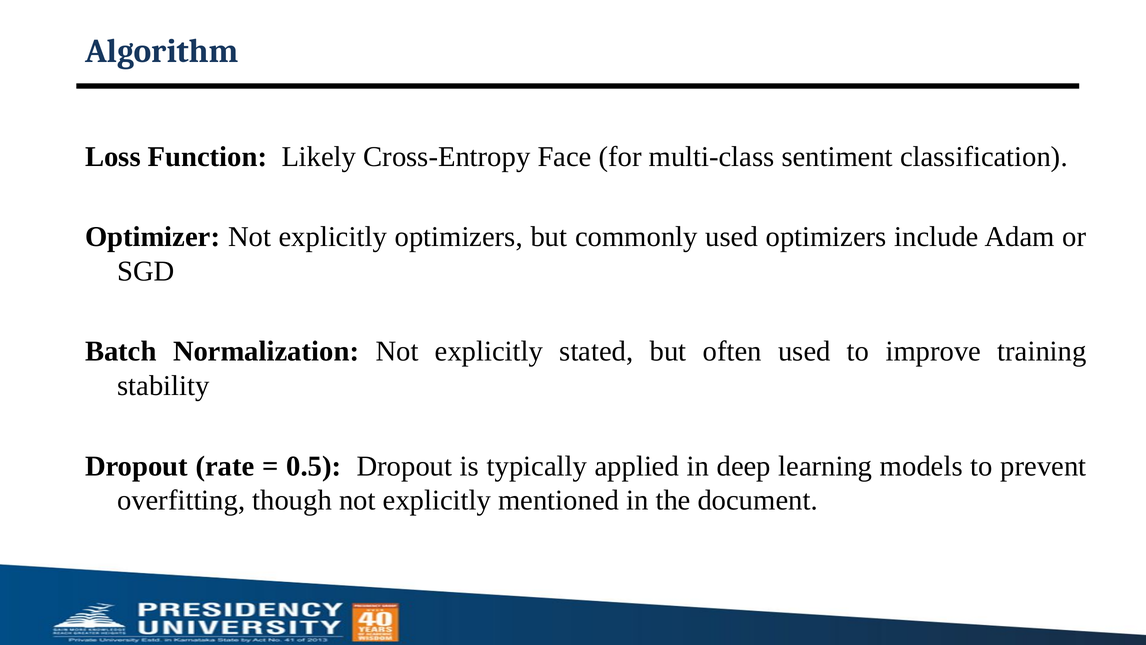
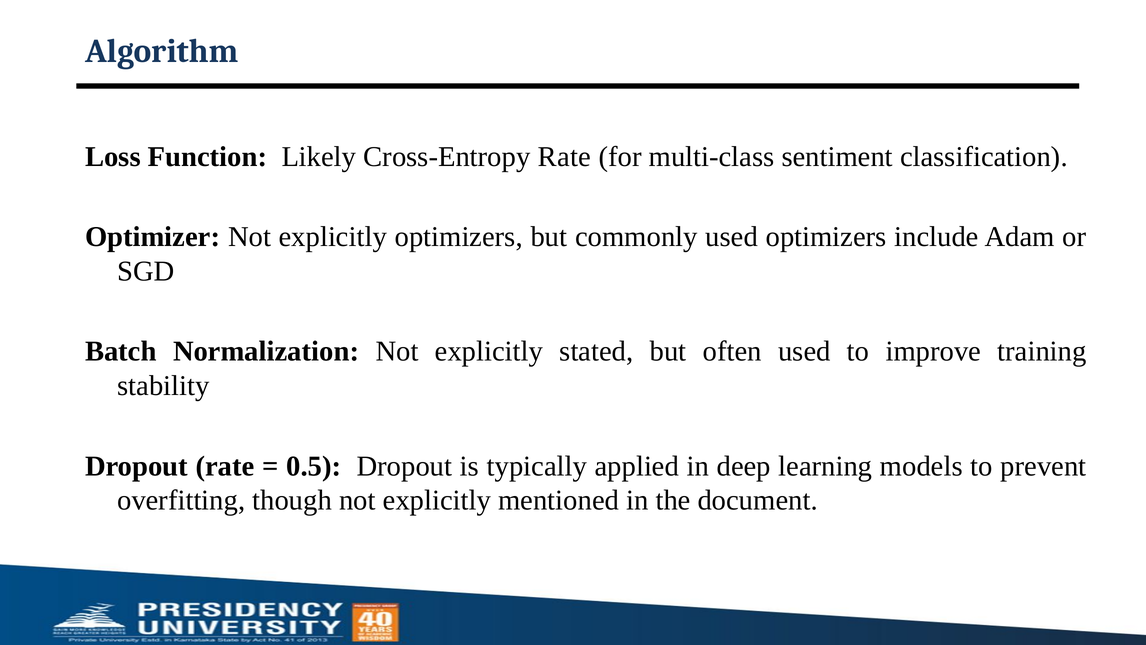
Cross-Entropy Face: Face -> Rate
